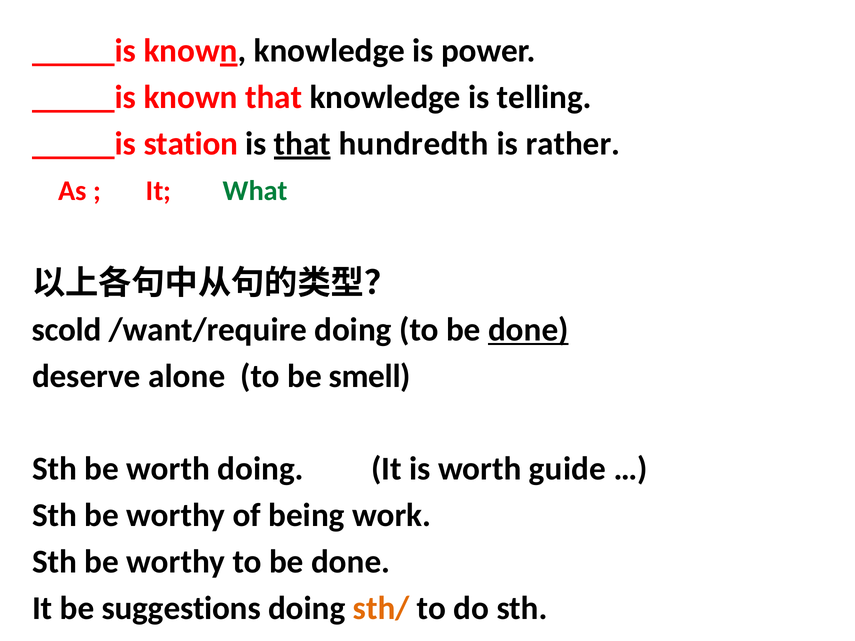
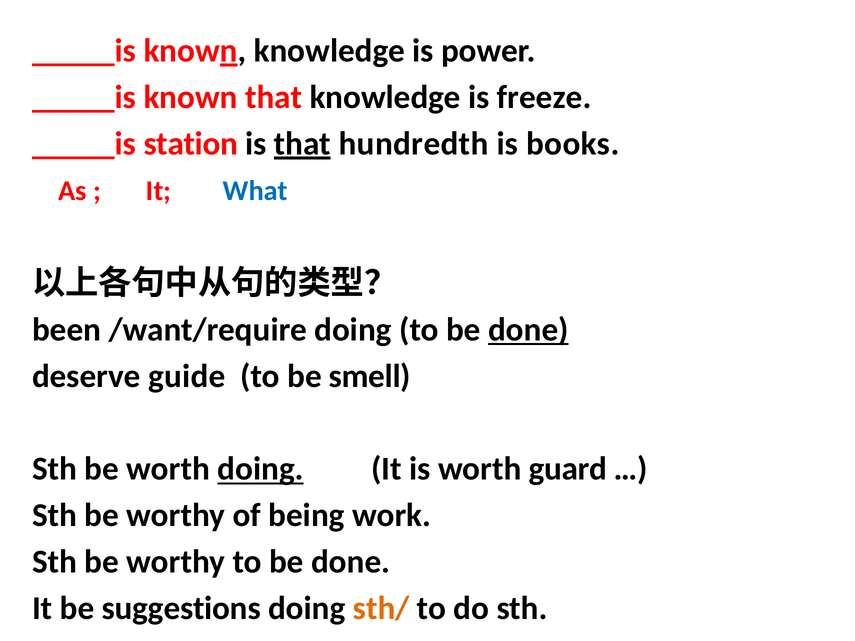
telling: telling -> freeze
rather: rather -> books
What colour: green -> blue
scold: scold -> been
alone: alone -> guide
doing at (261, 469) underline: none -> present
guide: guide -> guard
